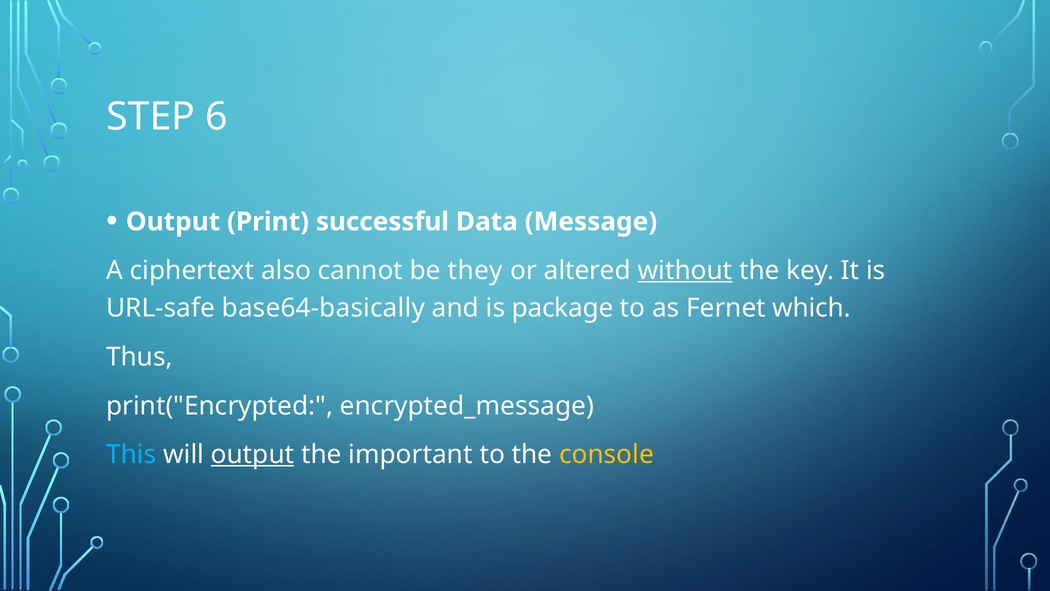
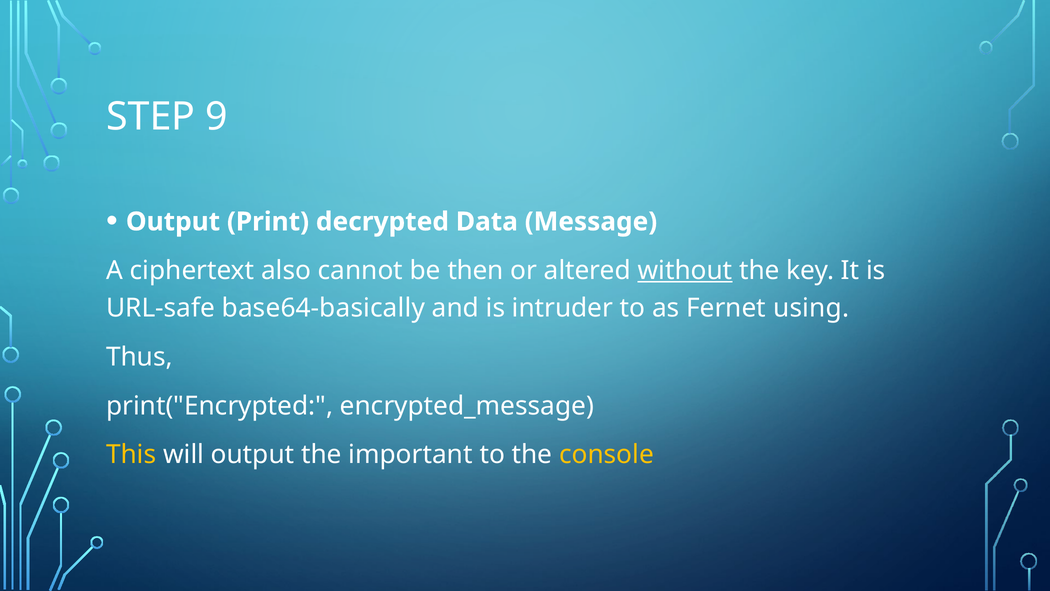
6: 6 -> 9
successful: successful -> decrypted
they: they -> then
package: package -> intruder
which: which -> using
This colour: light blue -> yellow
output at (253, 454) underline: present -> none
